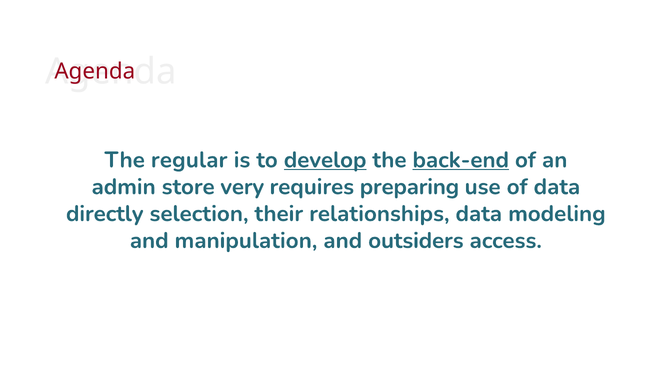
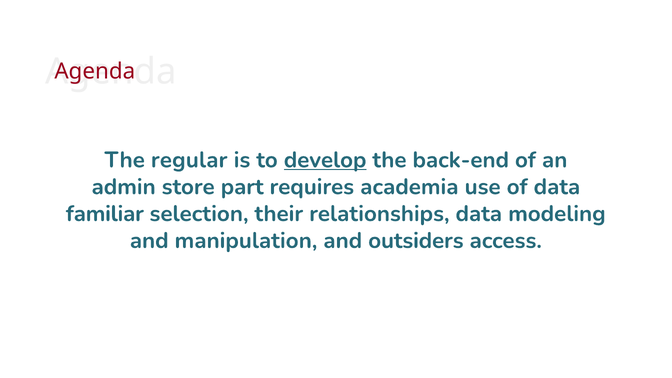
back-end underline: present -> none
very: very -> part
preparing: preparing -> academia
directly: directly -> familiar
